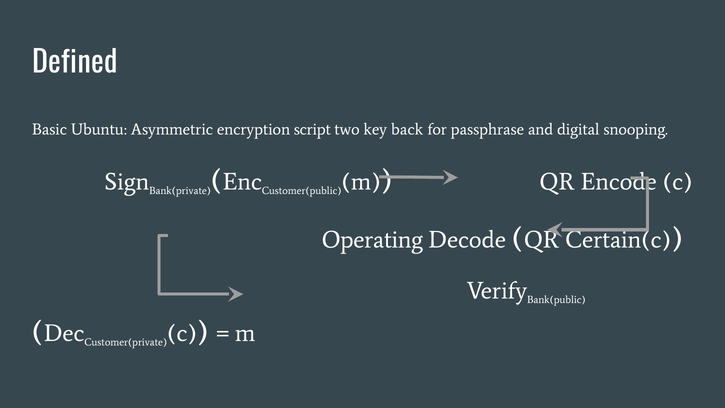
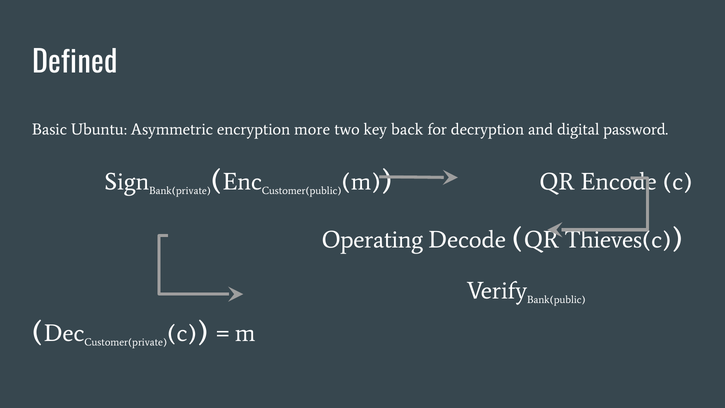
script: script -> more
passphrase: passphrase -> decryption
snooping: snooping -> password
Certain(c: Certain(c -> Thieves(c
